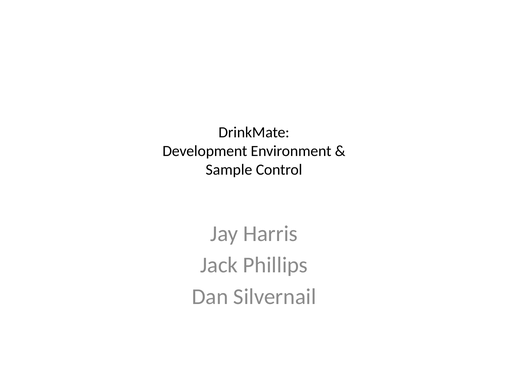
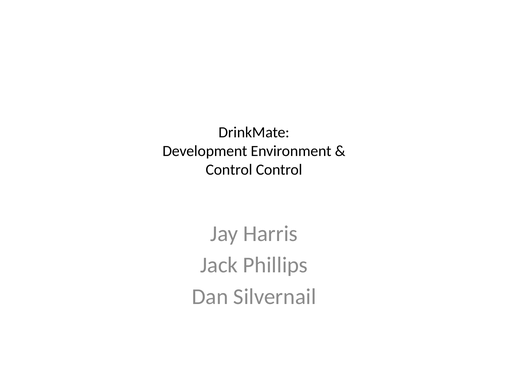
Sample at (229, 170): Sample -> Control
